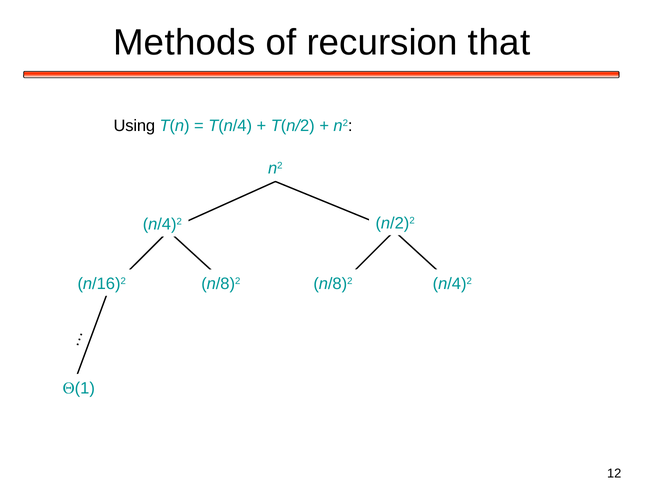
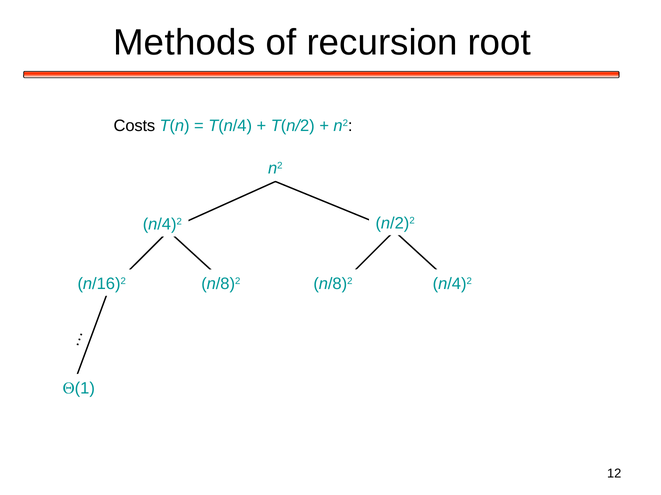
that: that -> root
Using: Using -> Costs
